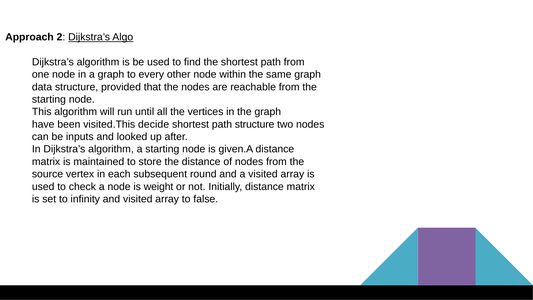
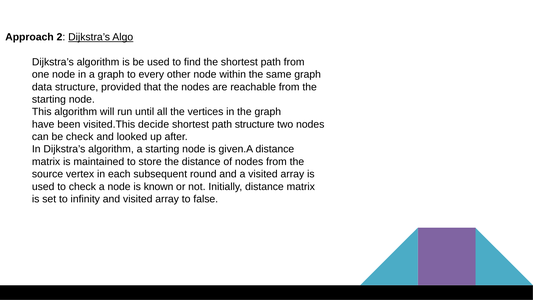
be inputs: inputs -> check
weight: weight -> known
